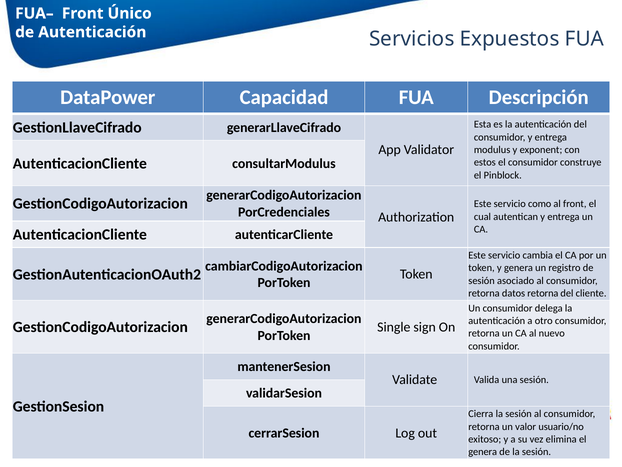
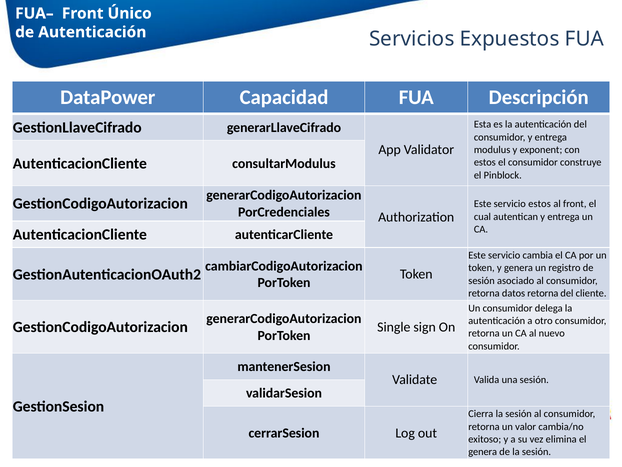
servicio como: como -> estos
usuario/no: usuario/no -> cambia/no
